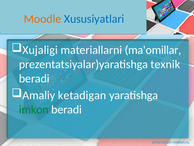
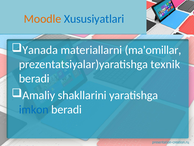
Xujaligi: Xujaligi -> Yanada
ketadigan: ketadigan -> shakllarini
imkon colour: green -> blue
